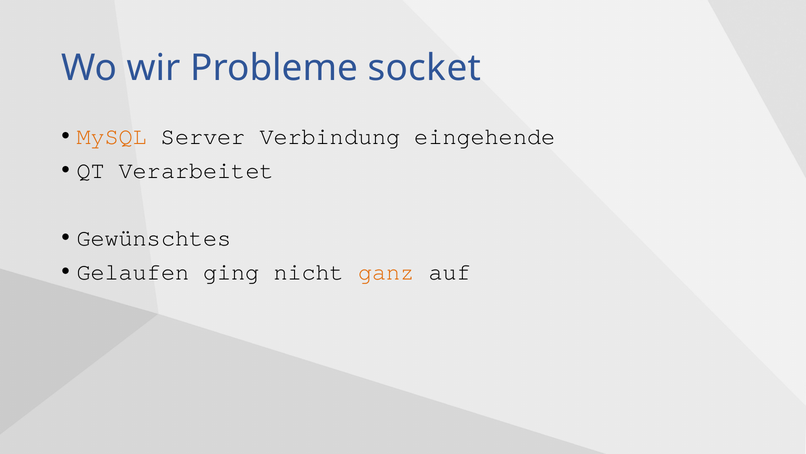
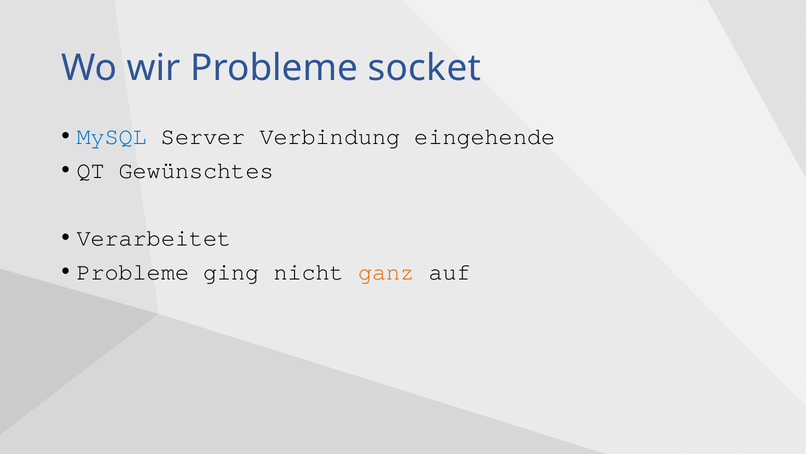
MySQL colour: orange -> blue
Verarbeitet: Verarbeitet -> Gewünschtes
Gewünschtes: Gewünschtes -> Verarbeitet
Gelaufen at (133, 271): Gelaufen -> Probleme
